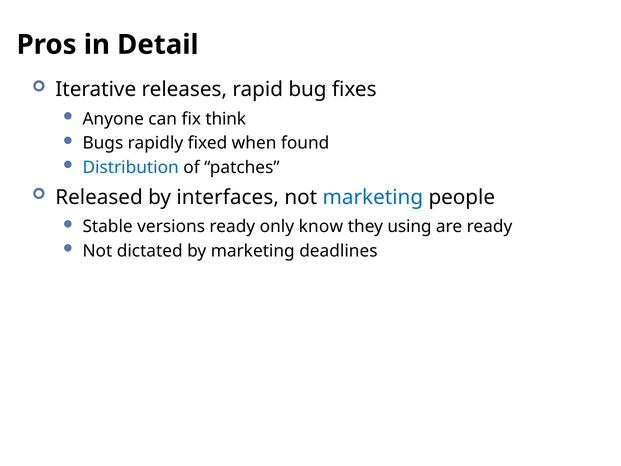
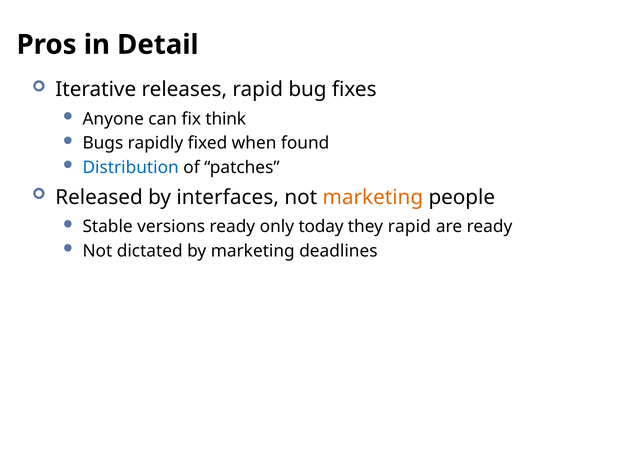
marketing at (373, 197) colour: blue -> orange
know: know -> today
they using: using -> rapid
